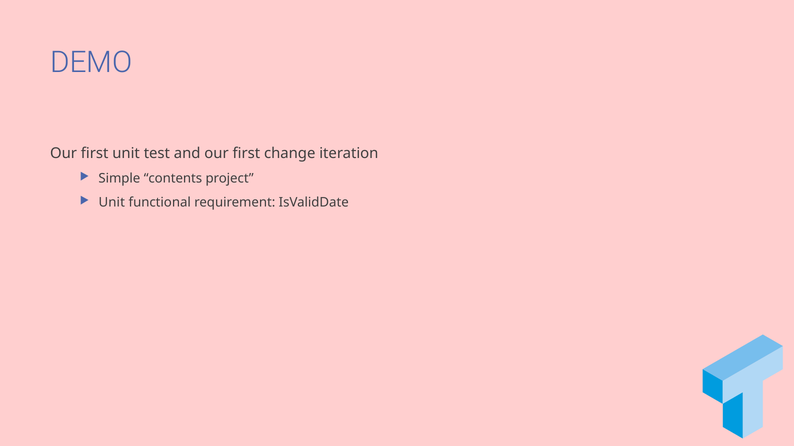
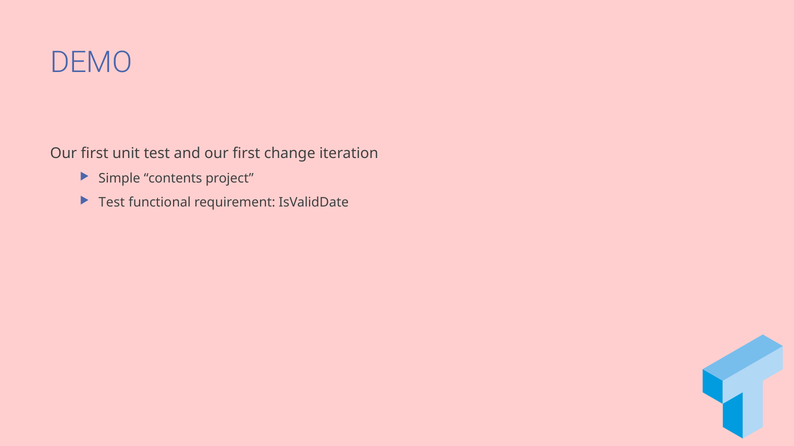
Unit at (112, 203): Unit -> Test
